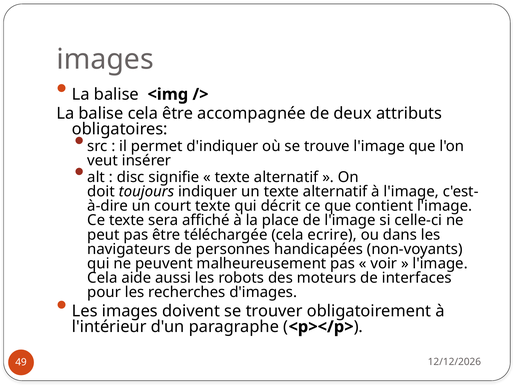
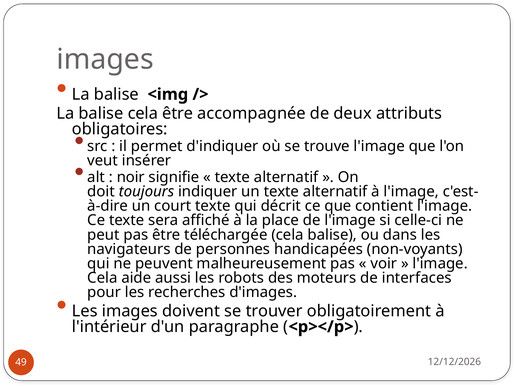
disc: disc -> noir
cela ecrire: ecrire -> balise
